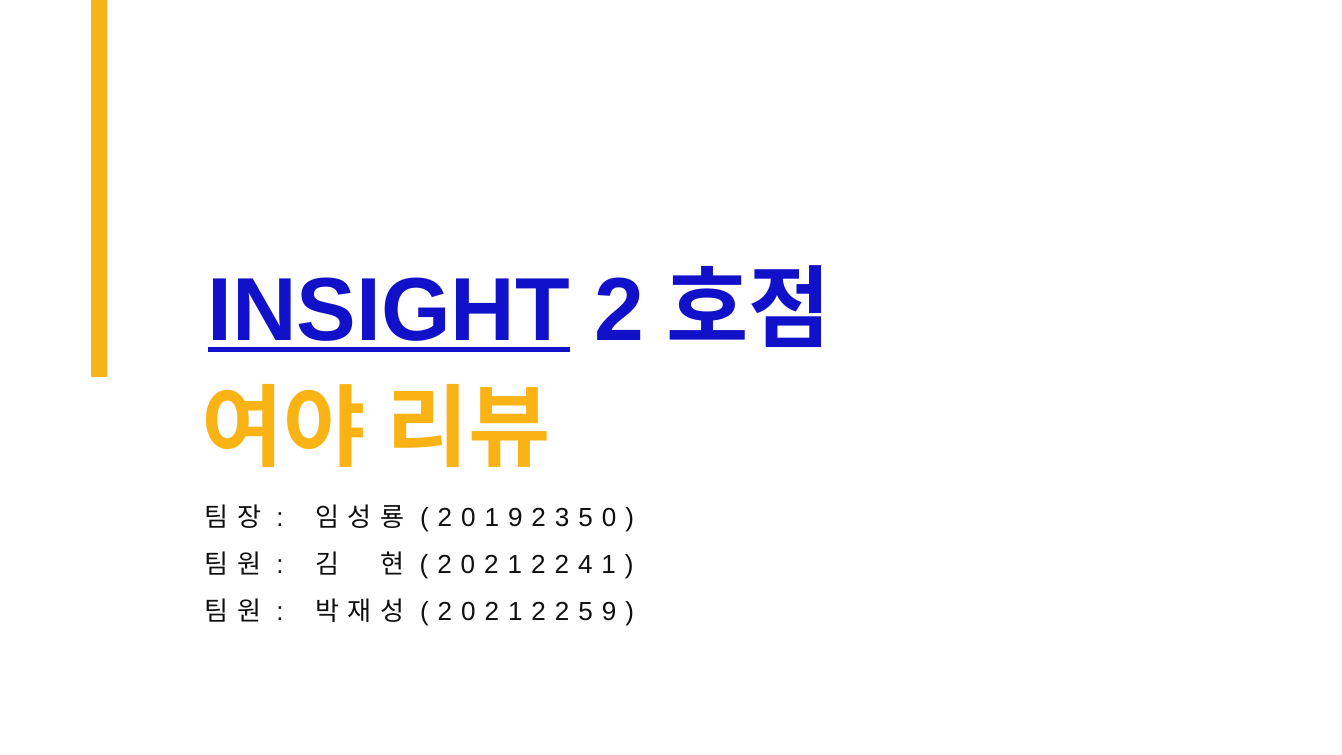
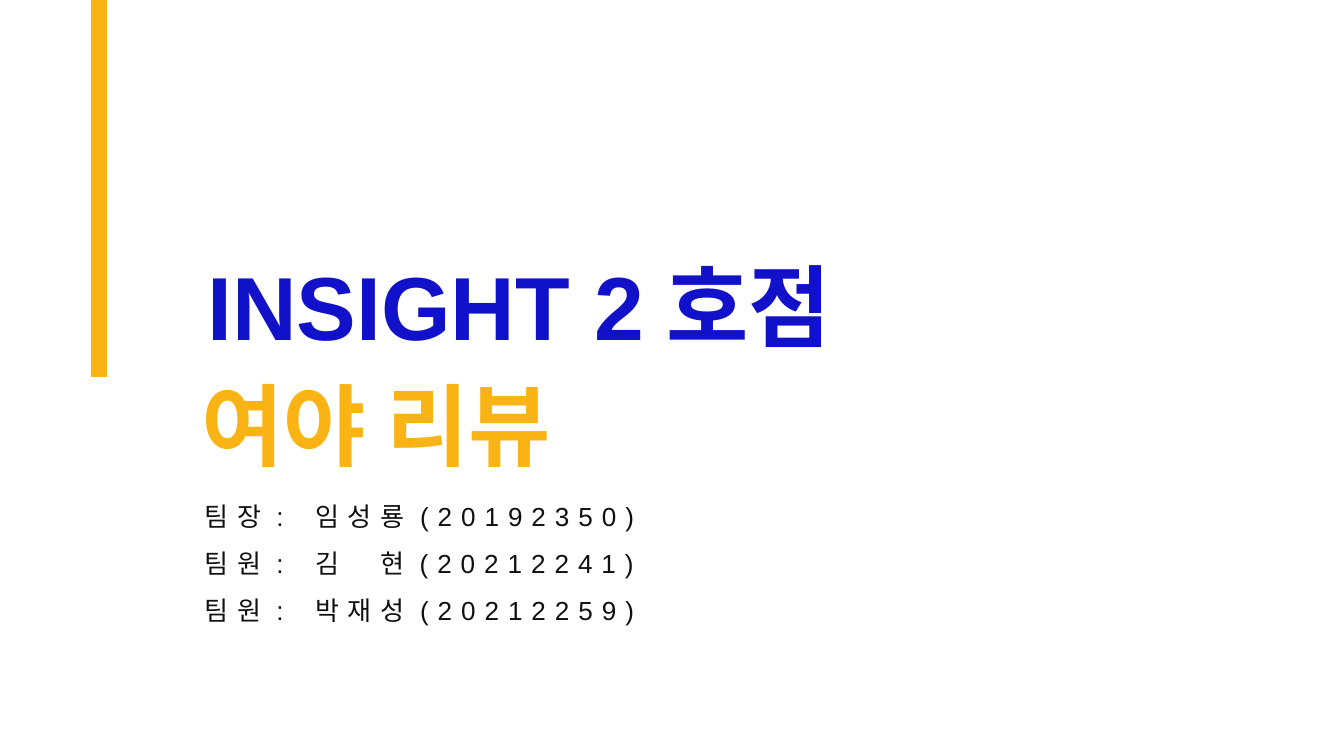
INSIGHT underline: present -> none
